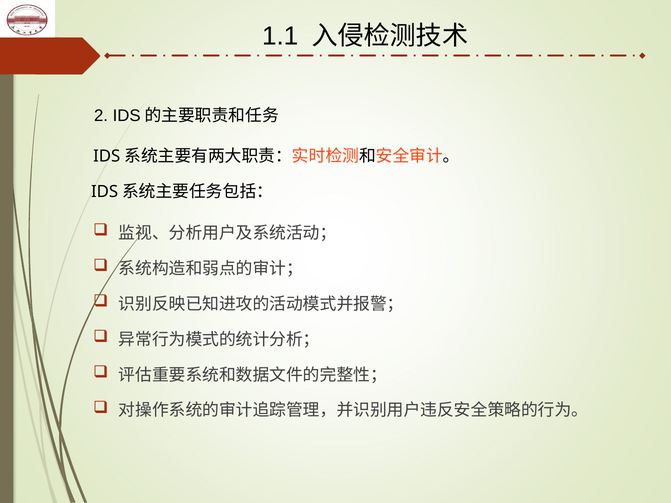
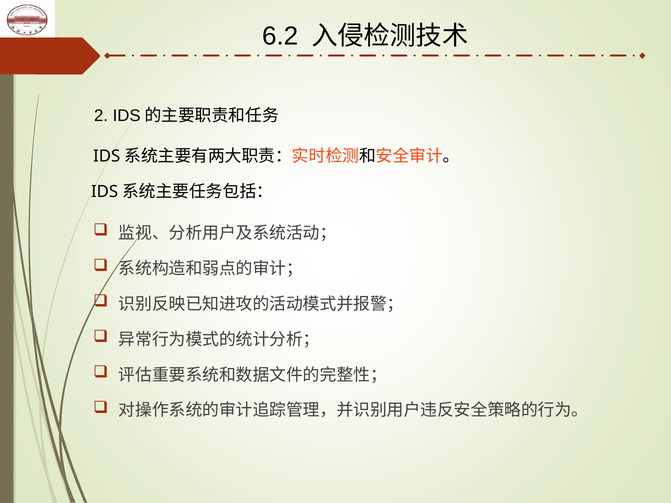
1.1: 1.1 -> 6.2
